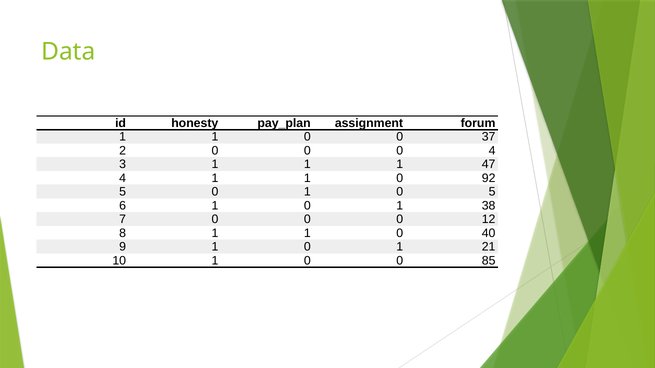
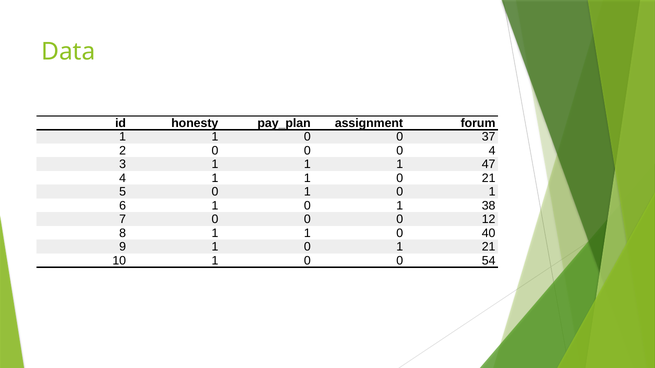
0 92: 92 -> 21
0 1 0 5: 5 -> 1
85: 85 -> 54
